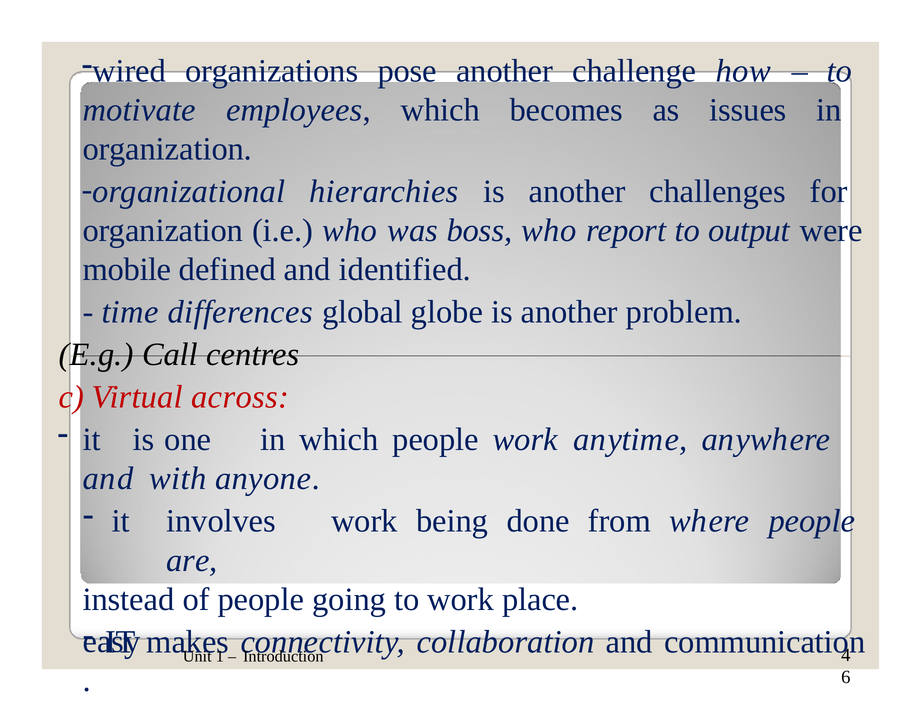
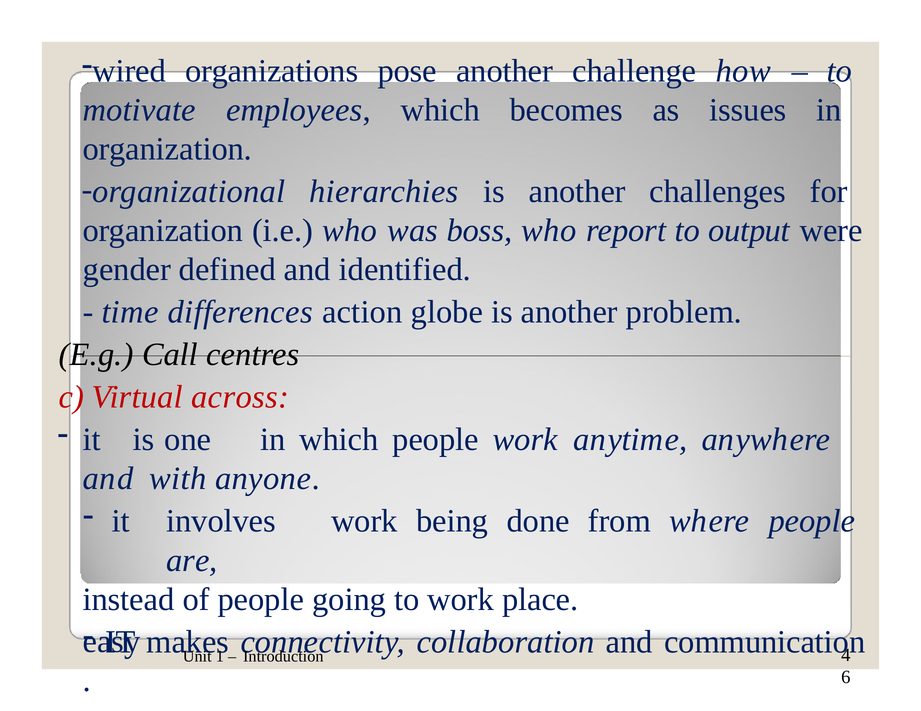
mobile: mobile -> gender
global: global -> action
